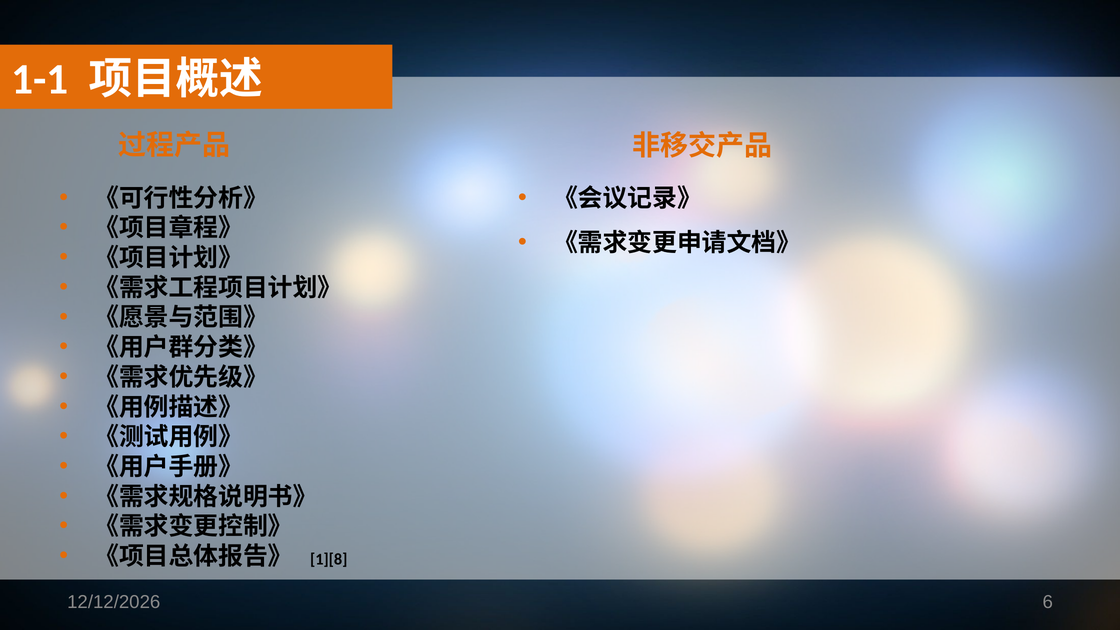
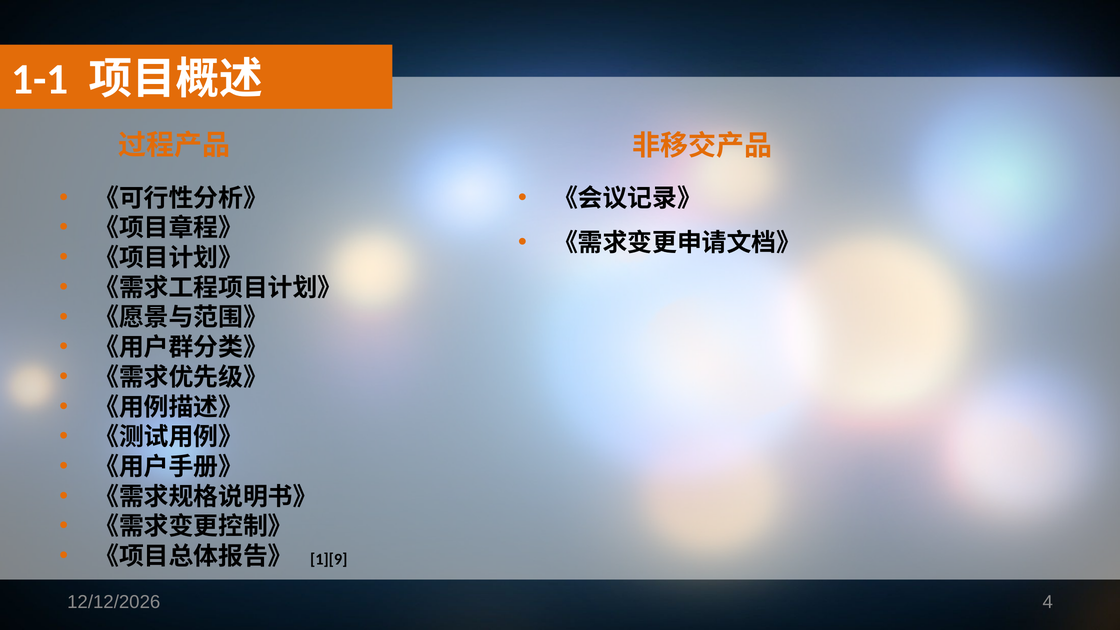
1][8: 1][8 -> 1][9
6: 6 -> 4
